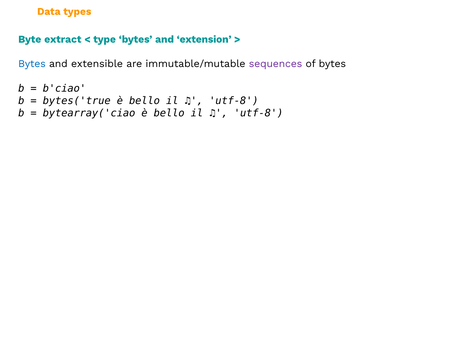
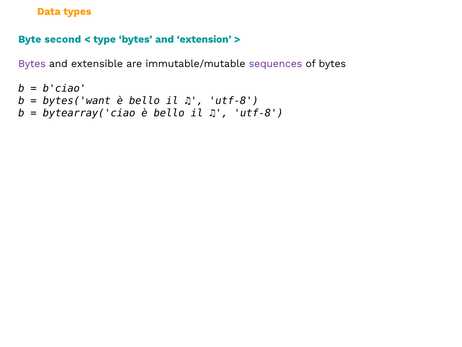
extract: extract -> second
Bytes at (32, 64) colour: blue -> purple
bytes('true: bytes('true -> bytes('want
